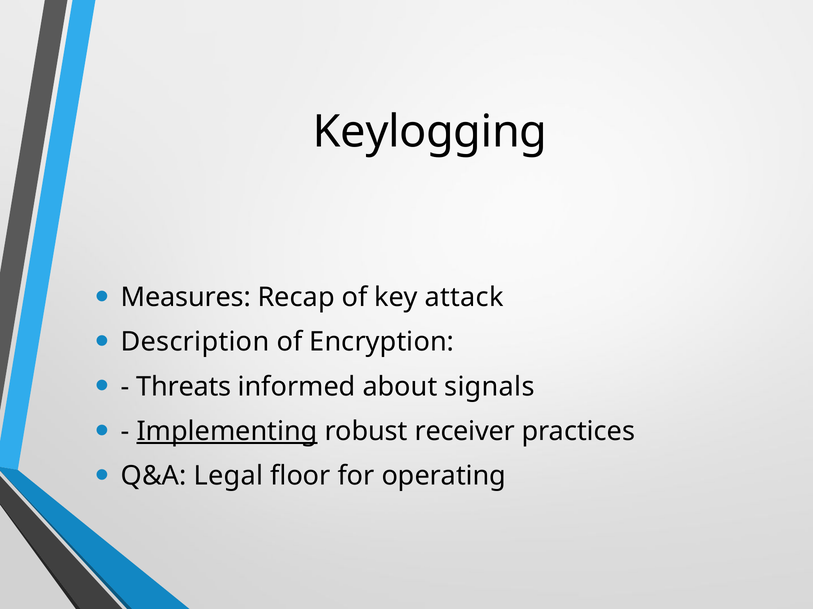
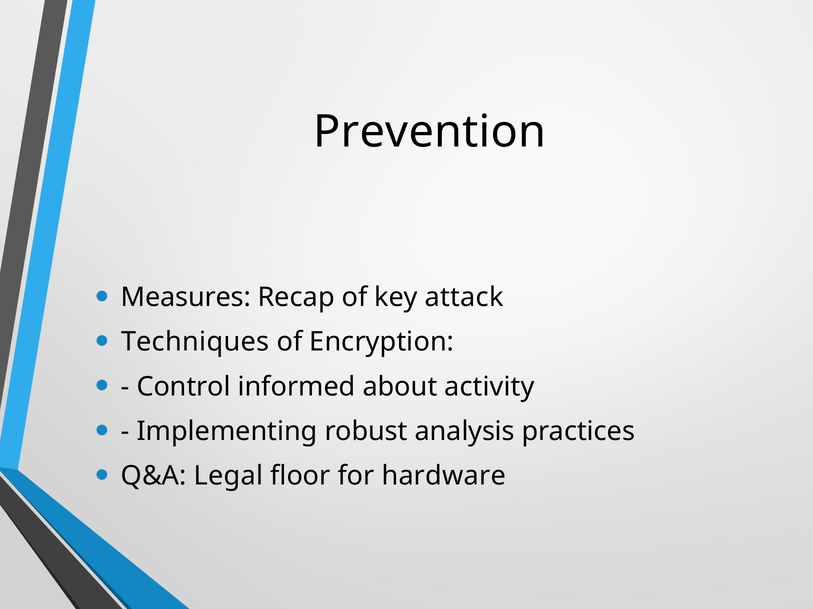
Keylogging: Keylogging -> Prevention
Description: Description -> Techniques
Threats: Threats -> Control
signals: signals -> activity
Implementing underline: present -> none
receiver: receiver -> analysis
operating: operating -> hardware
